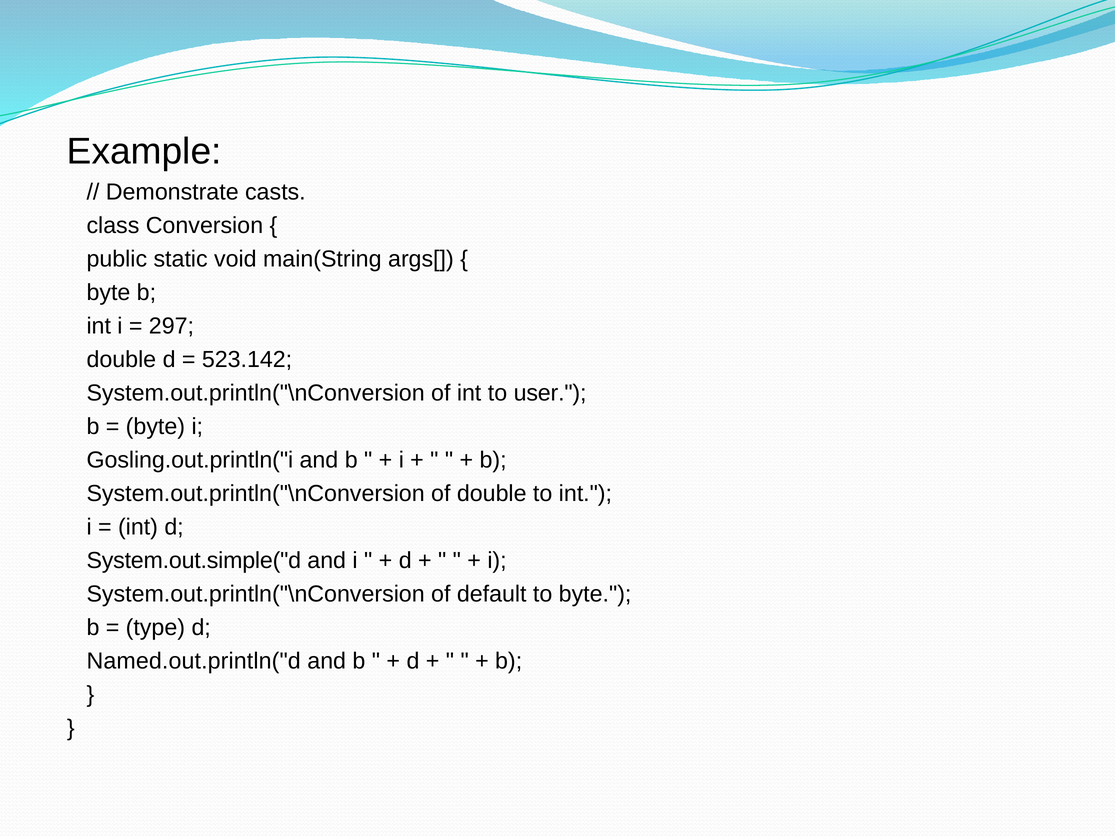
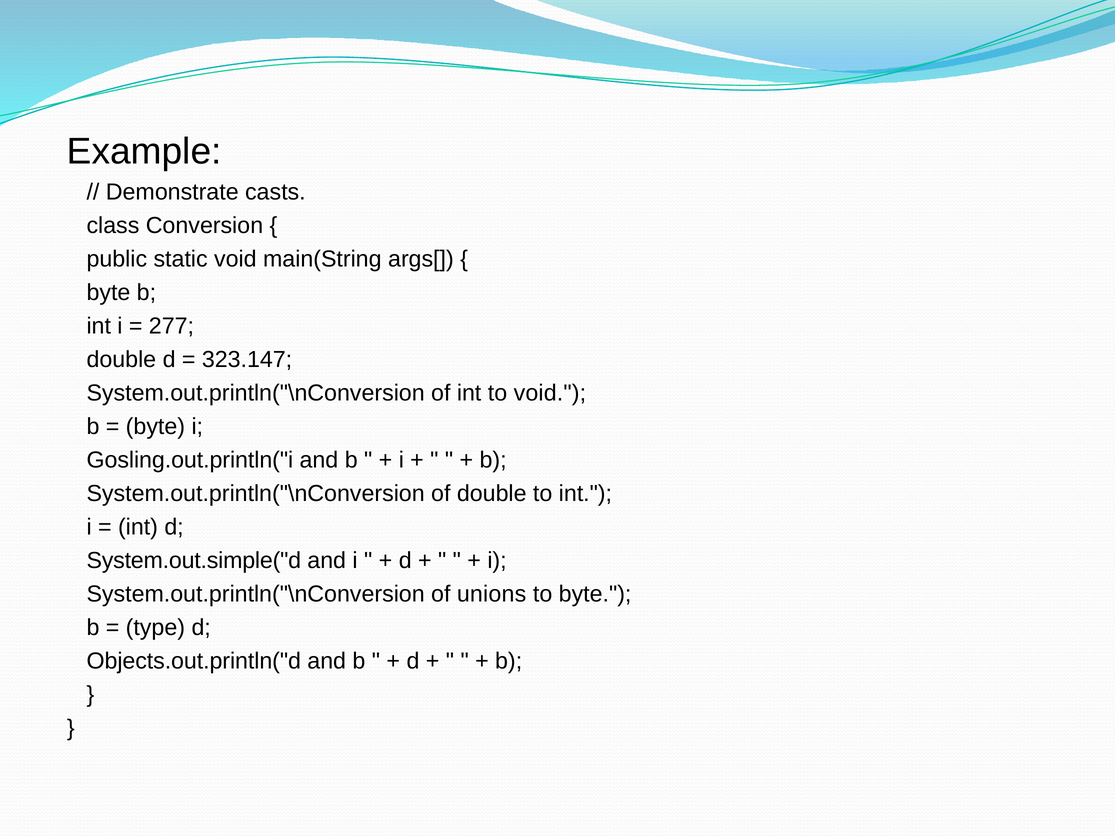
297: 297 -> 277
523.142: 523.142 -> 323.147
to user: user -> void
default: default -> unions
Named.out.println("d: Named.out.println("d -> Objects.out.println("d
